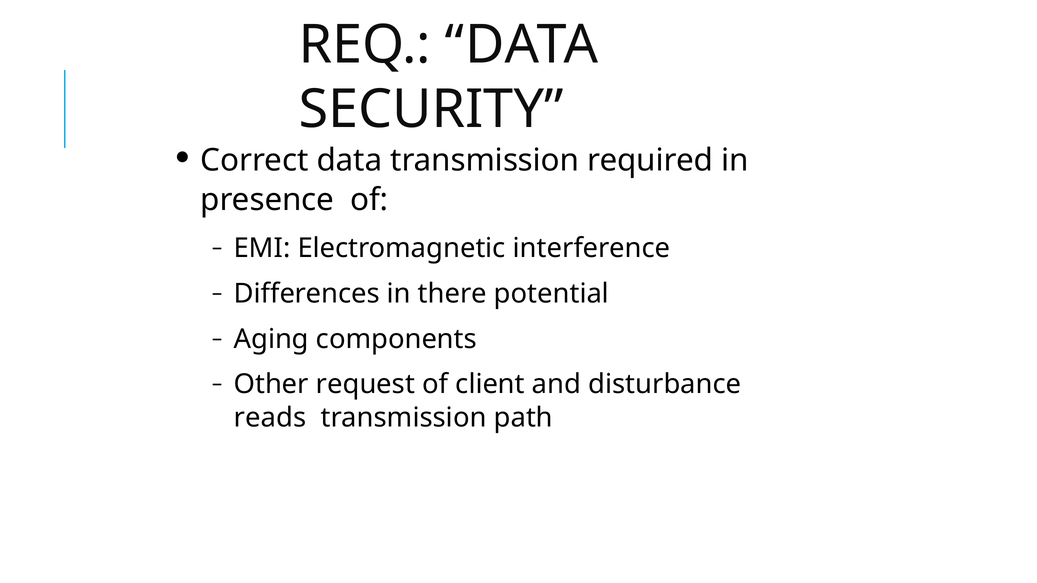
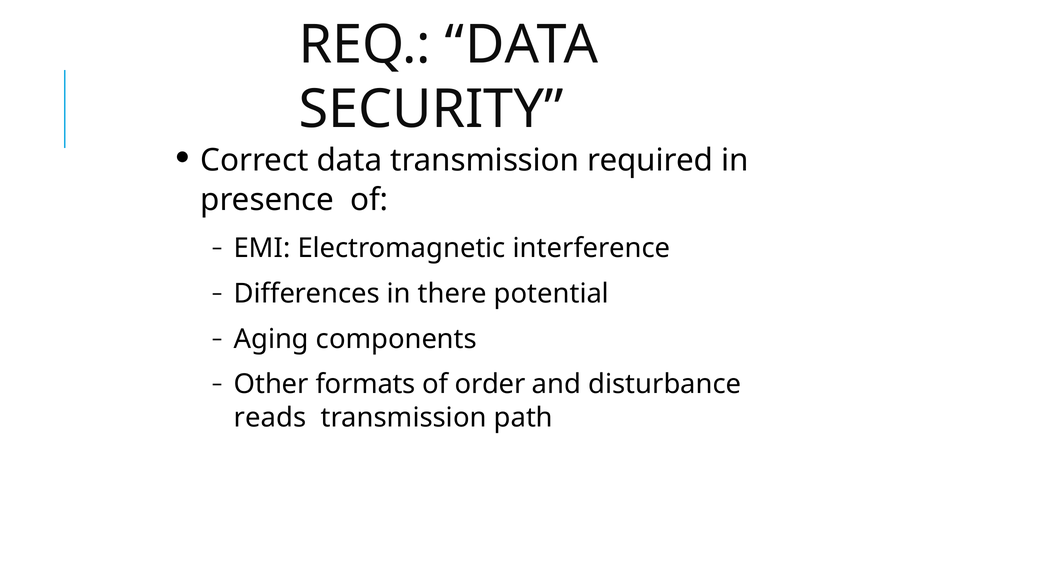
request: request -> formats
client: client -> order
